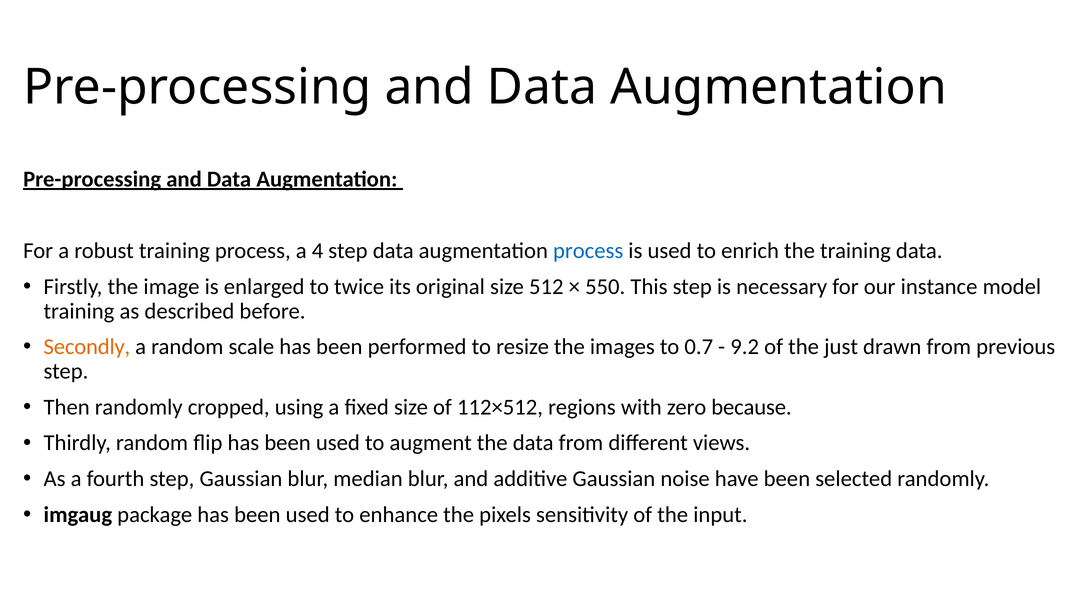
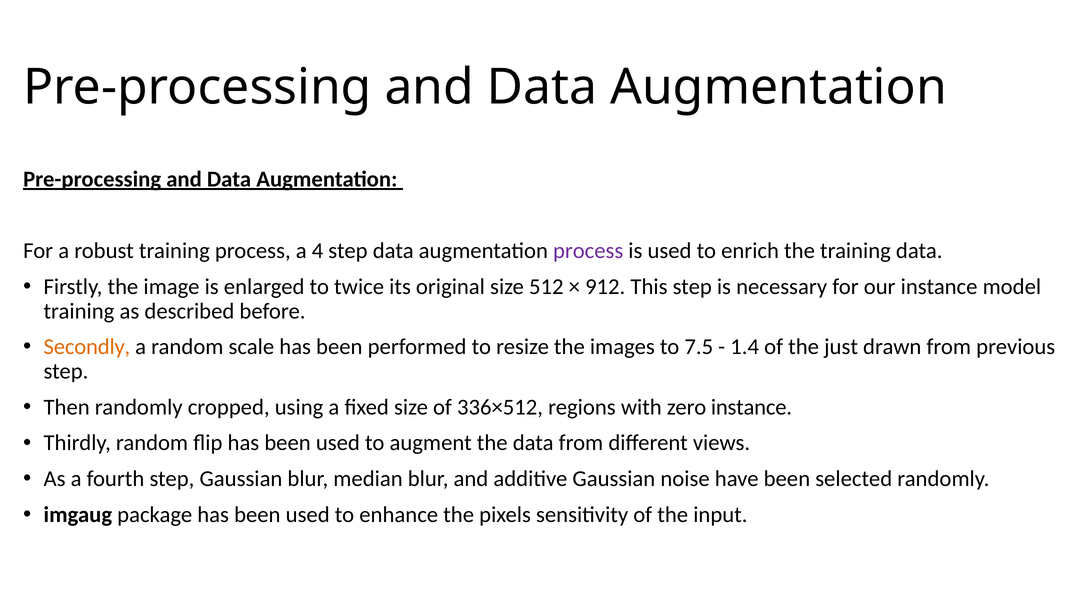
process at (588, 251) colour: blue -> purple
550: 550 -> 912
0.7: 0.7 -> 7.5
9.2: 9.2 -> 1.4
112×512: 112×512 -> 336×512
zero because: because -> instance
